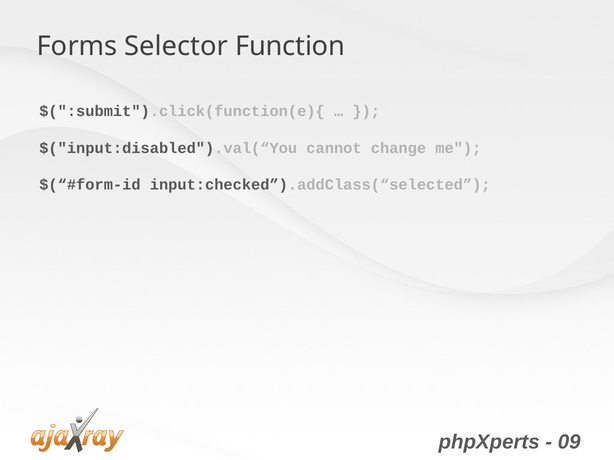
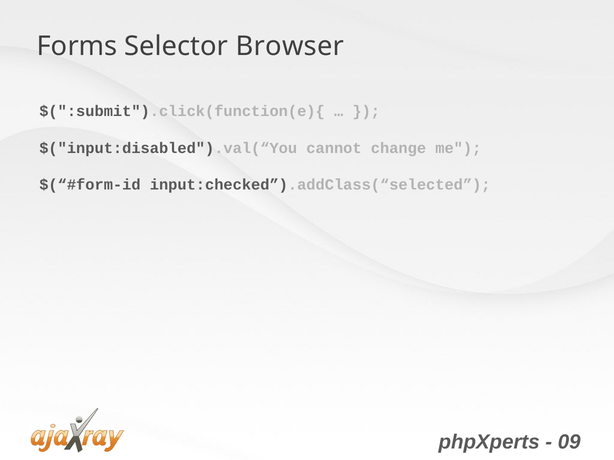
Function: Function -> Browser
